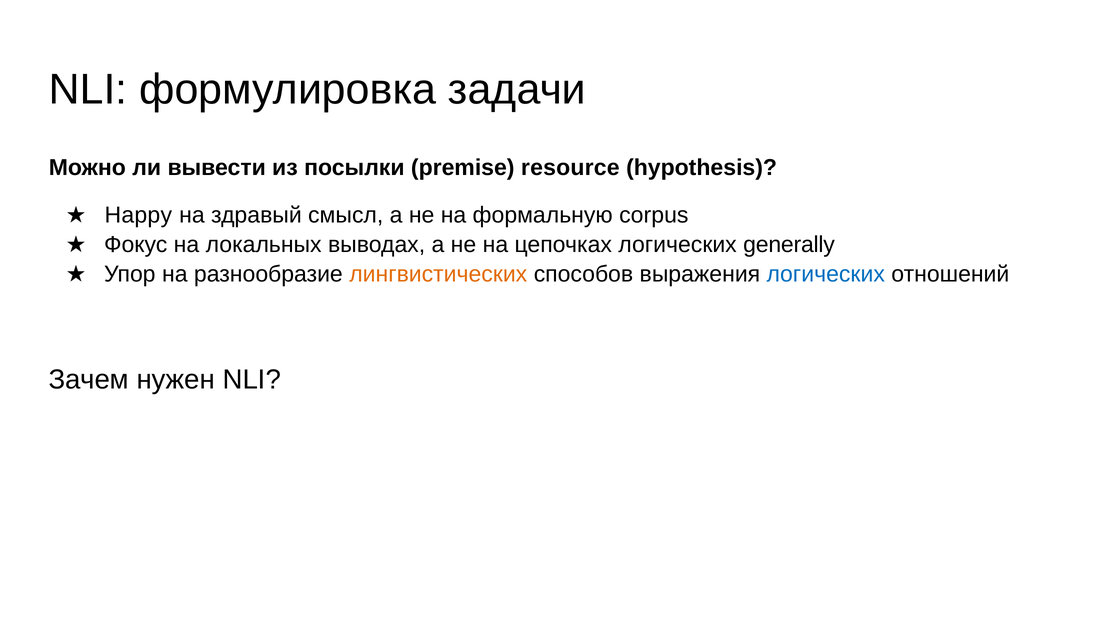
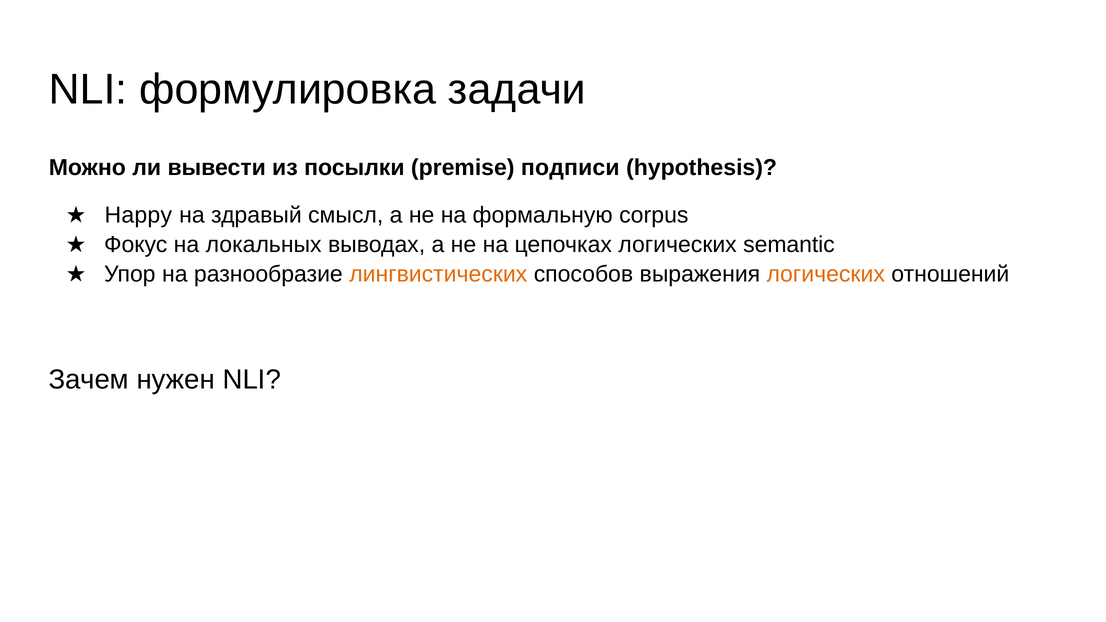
resource: resource -> подписи
generally: generally -> semantic
логических at (826, 274) colour: blue -> orange
